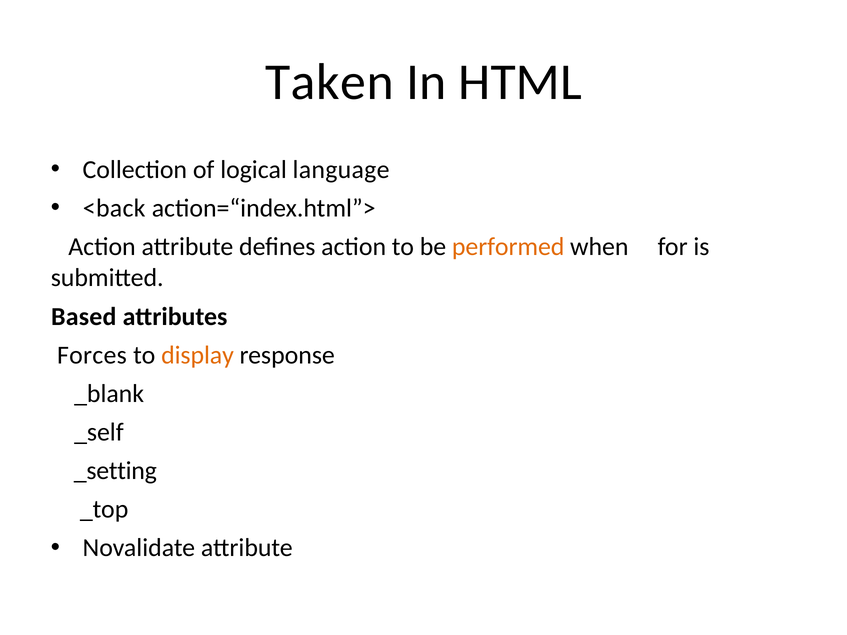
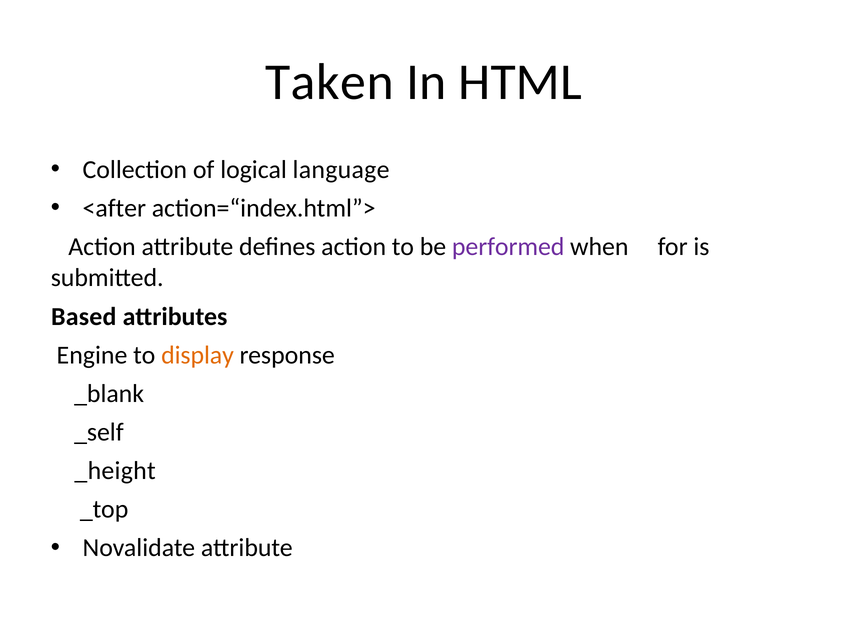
<back: <back -> <after
performed colour: orange -> purple
Forces: Forces -> Engine
_setting: _setting -> _height
